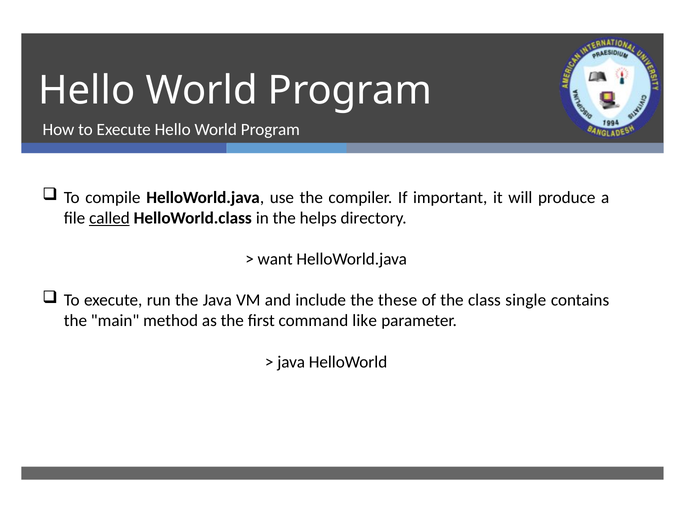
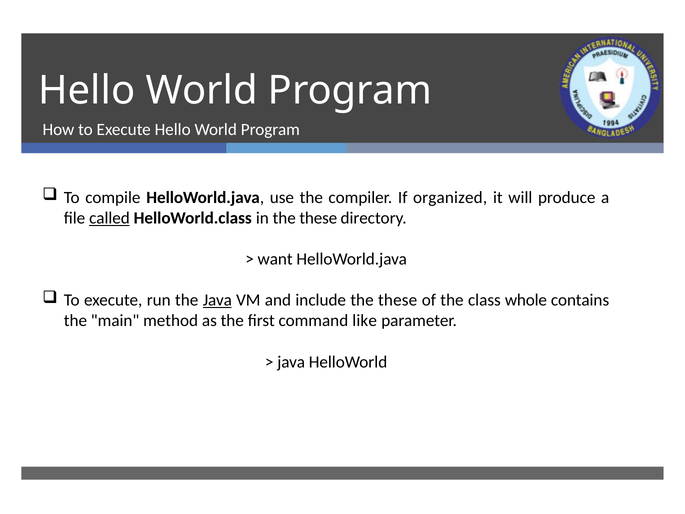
important: important -> organized
in the helps: helps -> these
Java at (217, 300) underline: none -> present
single: single -> whole
